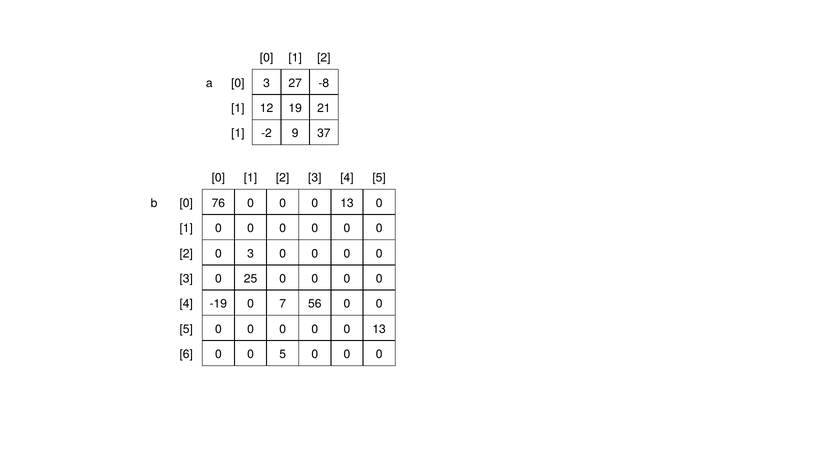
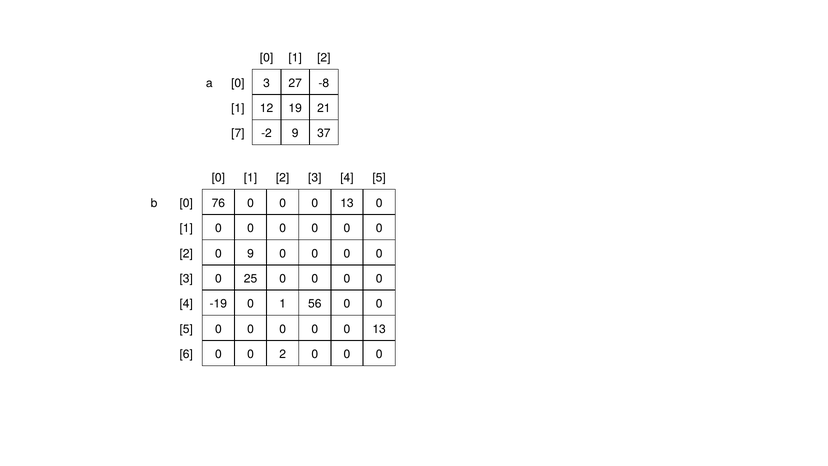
1 at (238, 133): 1 -> 7
2 0 3: 3 -> 9
-19 0 7: 7 -> 1
6 0 0 5: 5 -> 2
